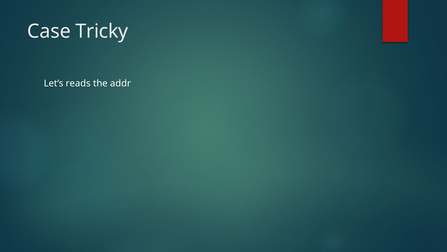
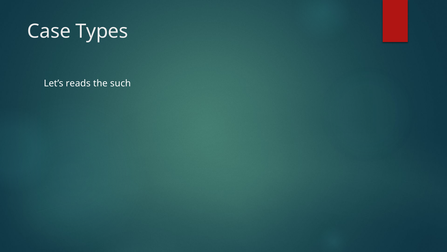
Tricky: Tricky -> Types
addr: addr -> such
